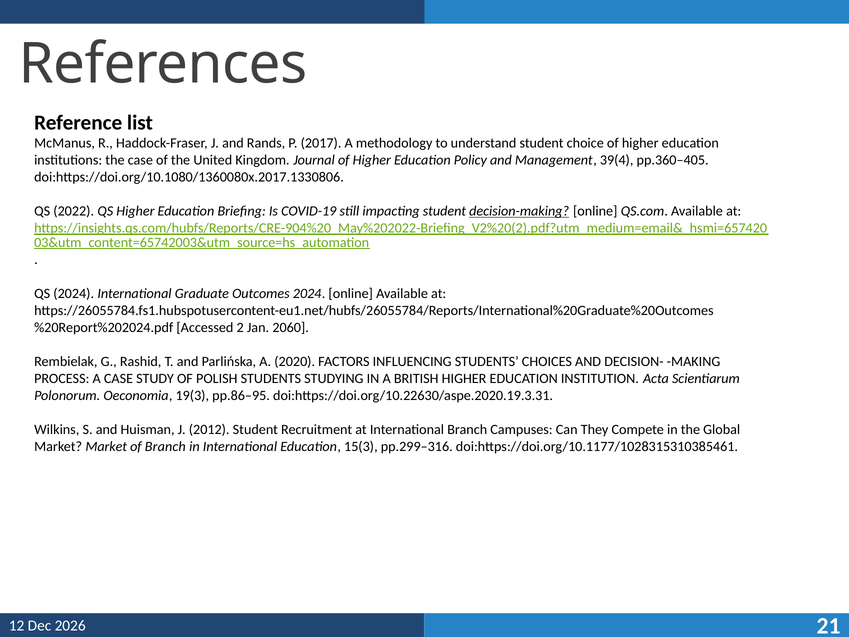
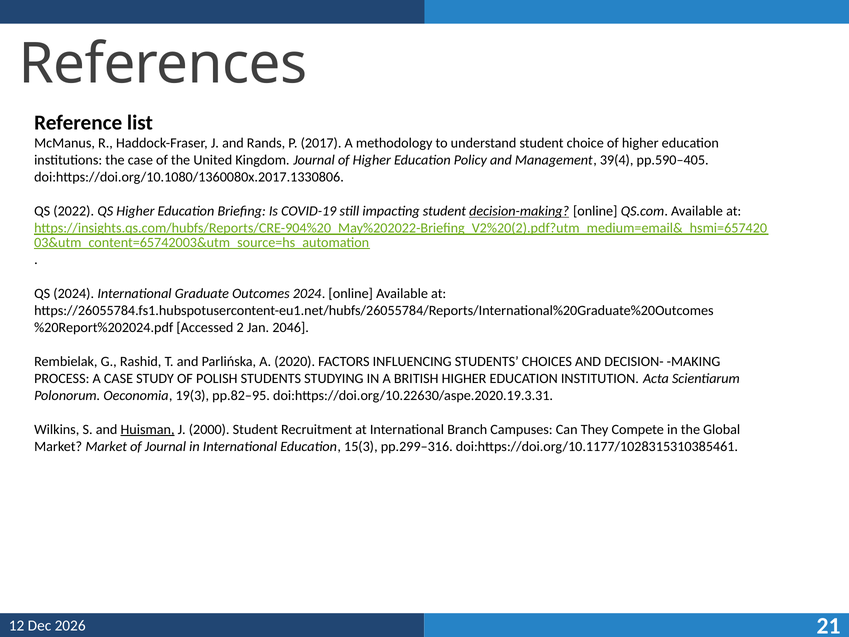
pp.360–405: pp.360–405 -> pp.590–405
2060: 2060 -> 2046
pp.86–95: pp.86–95 -> pp.82–95
Huisman underline: none -> present
2012: 2012 -> 2000
of Branch: Branch -> Journal
